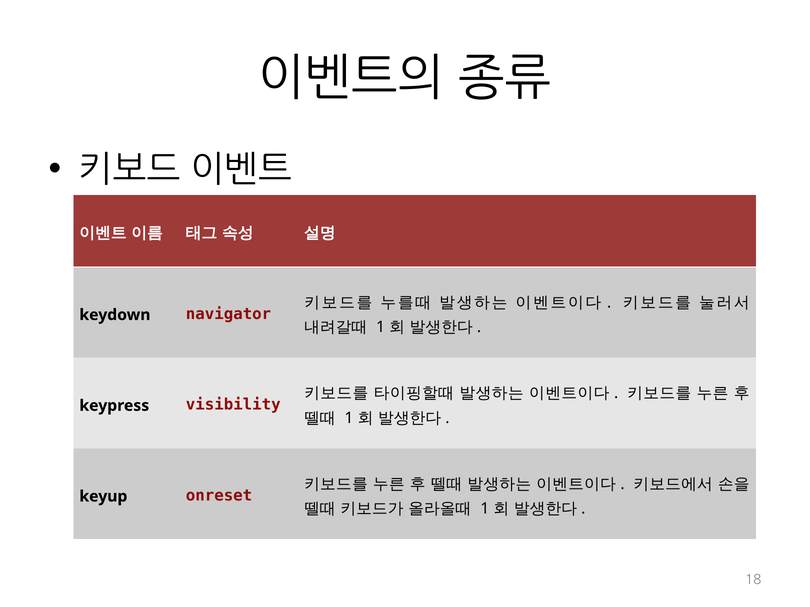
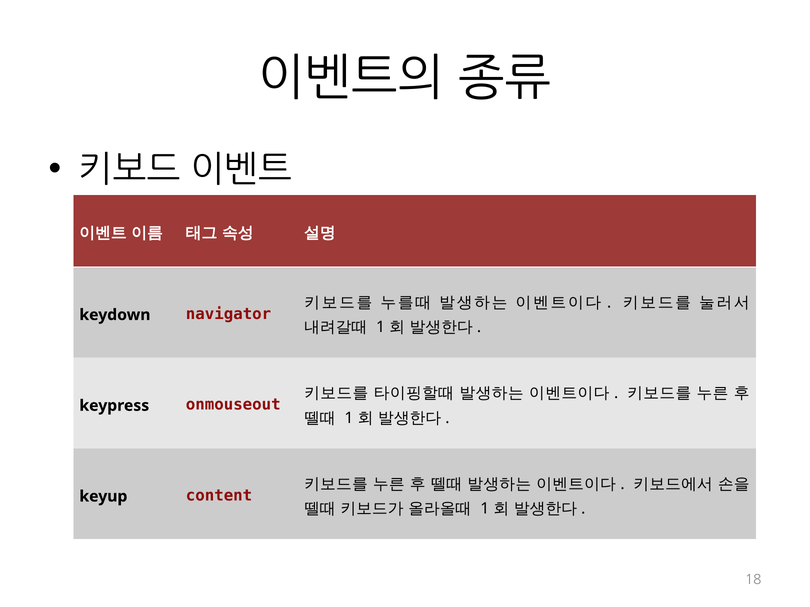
visibility: visibility -> onmouseout
onreset: onreset -> content
